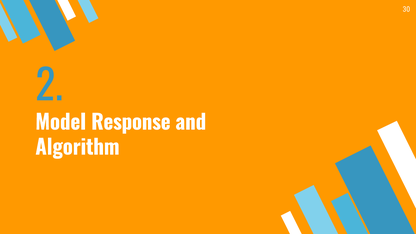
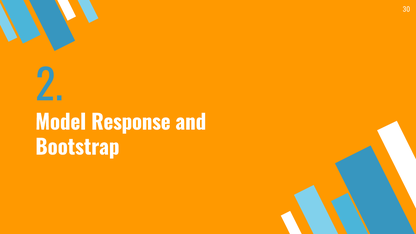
Algorithm: Algorithm -> Bootstrap
